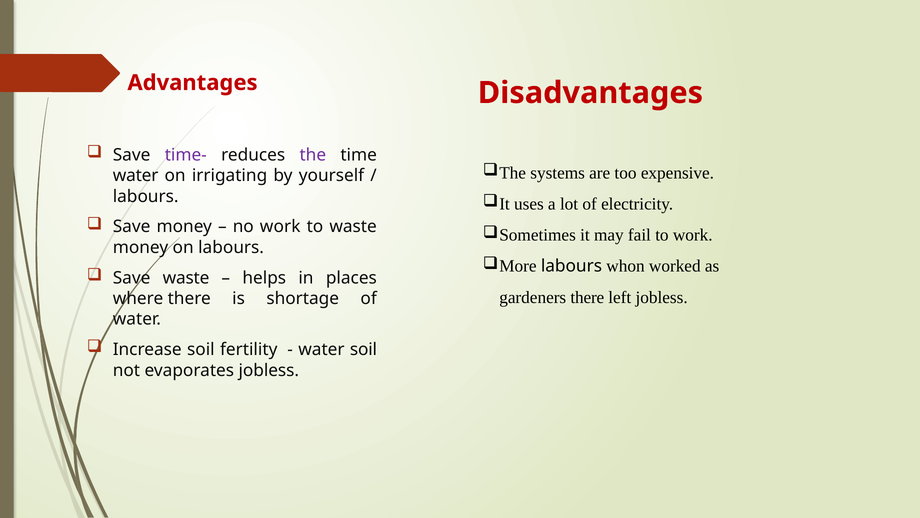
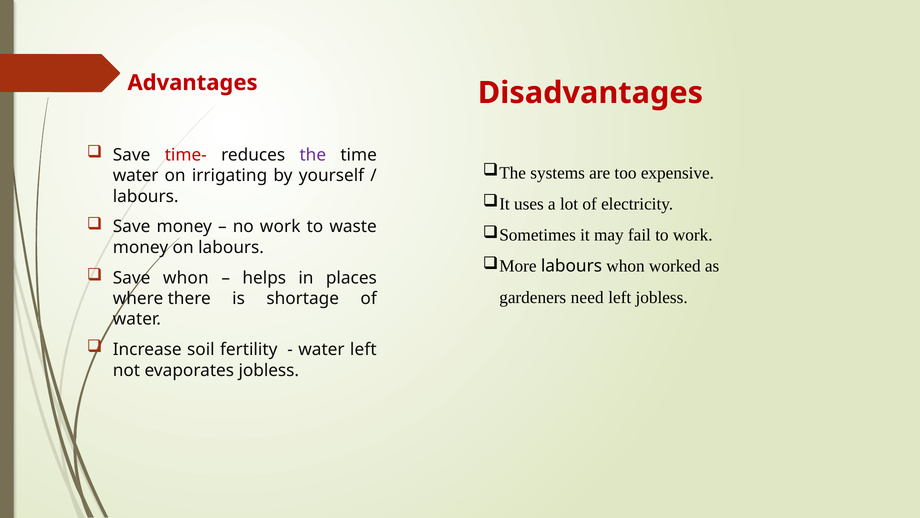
time- colour: purple -> red
Save waste: waste -> whon
gardeners there: there -> need
water soil: soil -> left
